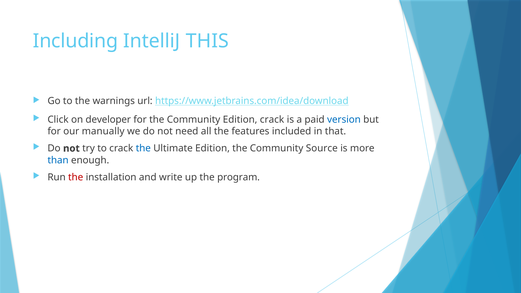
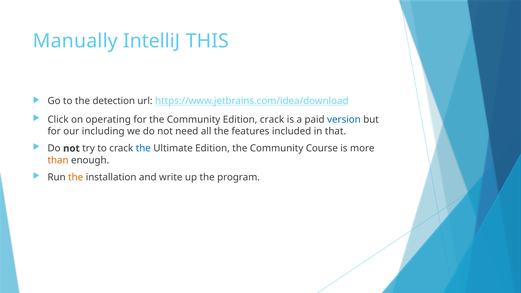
Including: Including -> Manually
warnings: warnings -> detection
developer: developer -> operating
manually: manually -> including
Source: Source -> Course
than colour: blue -> orange
the at (76, 177) colour: red -> orange
